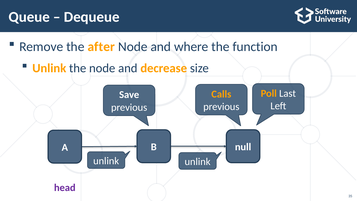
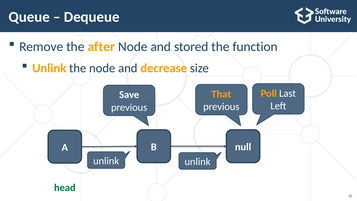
where: where -> stored
Calls: Calls -> That
head colour: purple -> green
